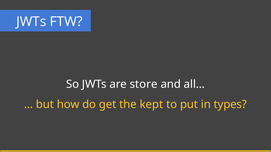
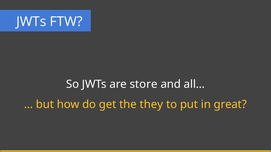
kept: kept -> they
types: types -> great
